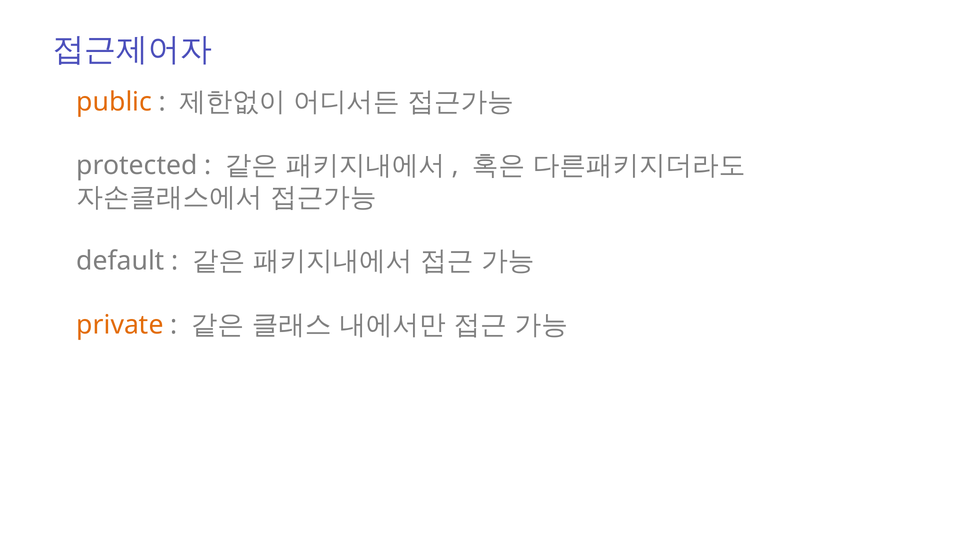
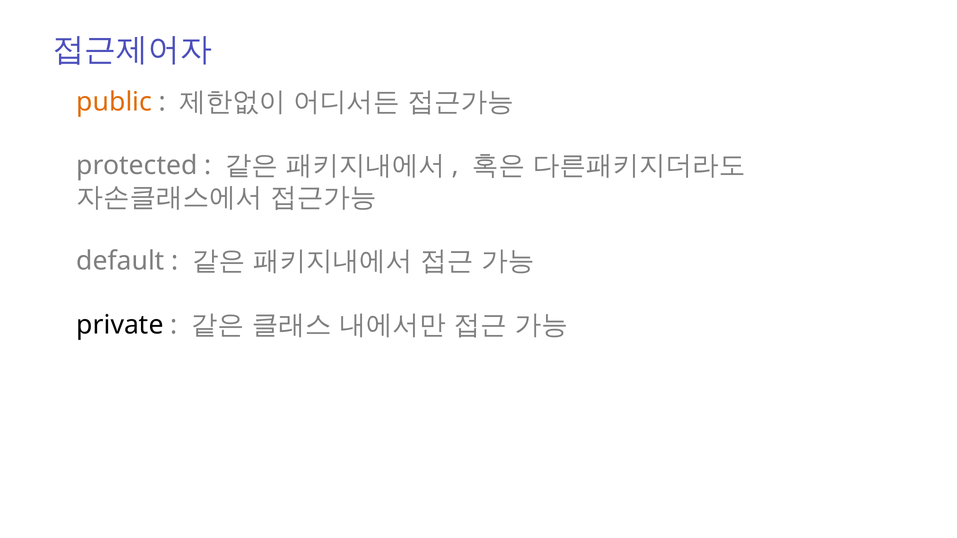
private colour: orange -> black
